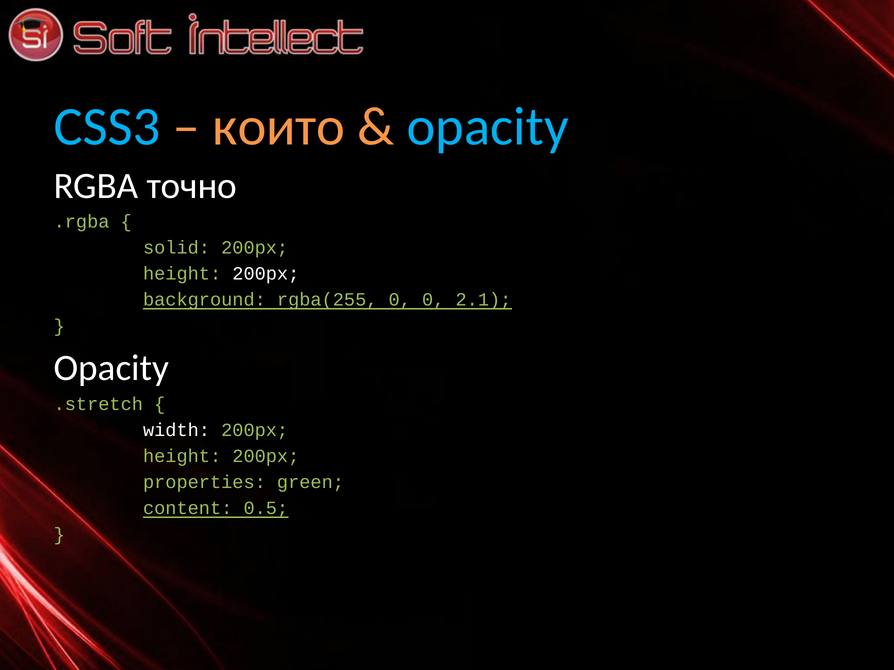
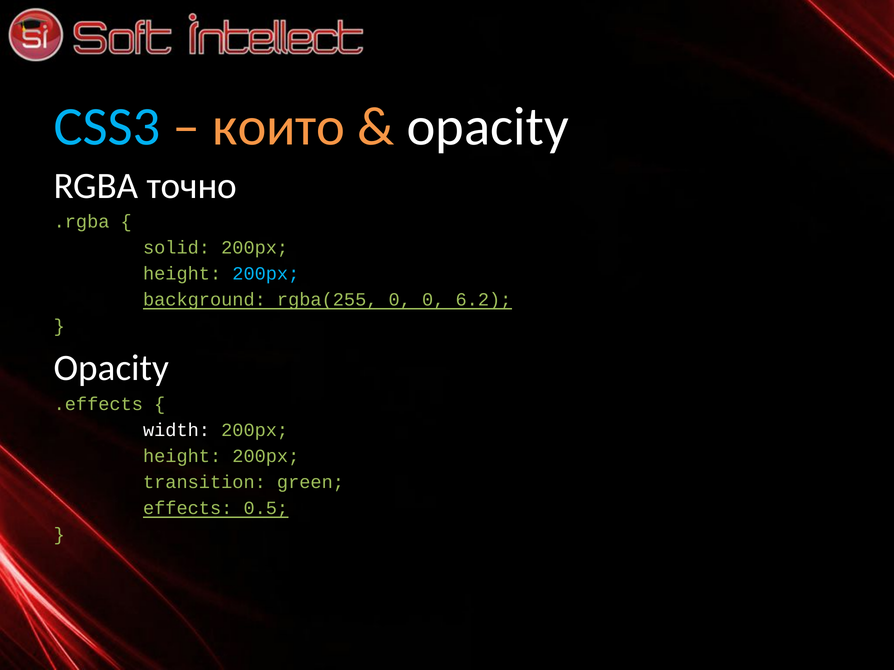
opacity at (488, 127) colour: light blue -> white
200px at (266, 274) colour: white -> light blue
2.1: 2.1 -> 6.2
.stretch: .stretch -> .effects
properties: properties -> transition
content: content -> effects
